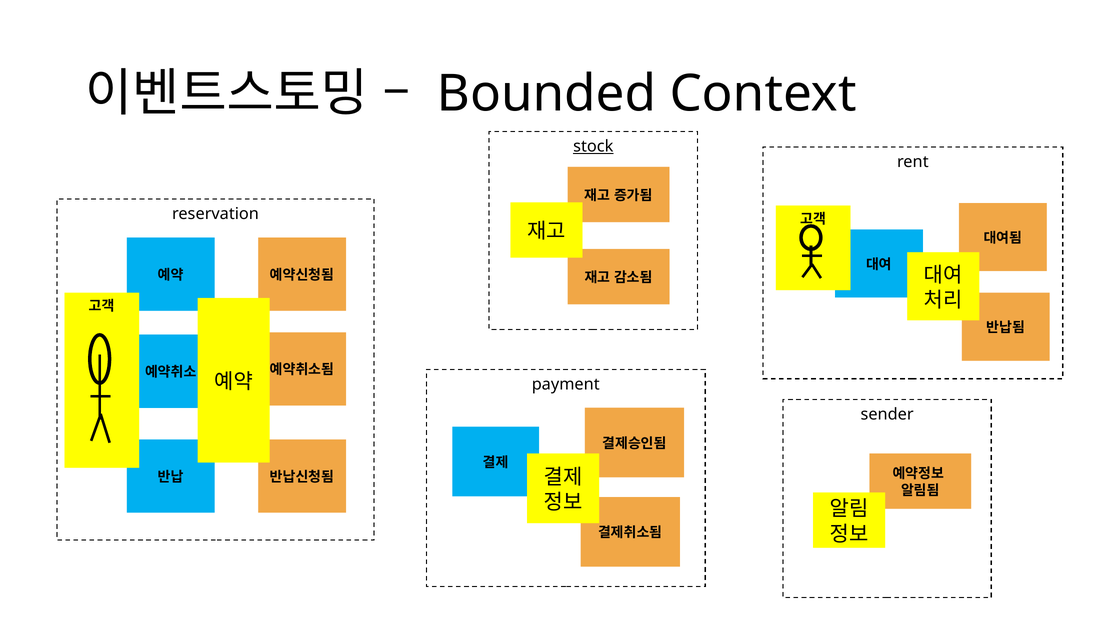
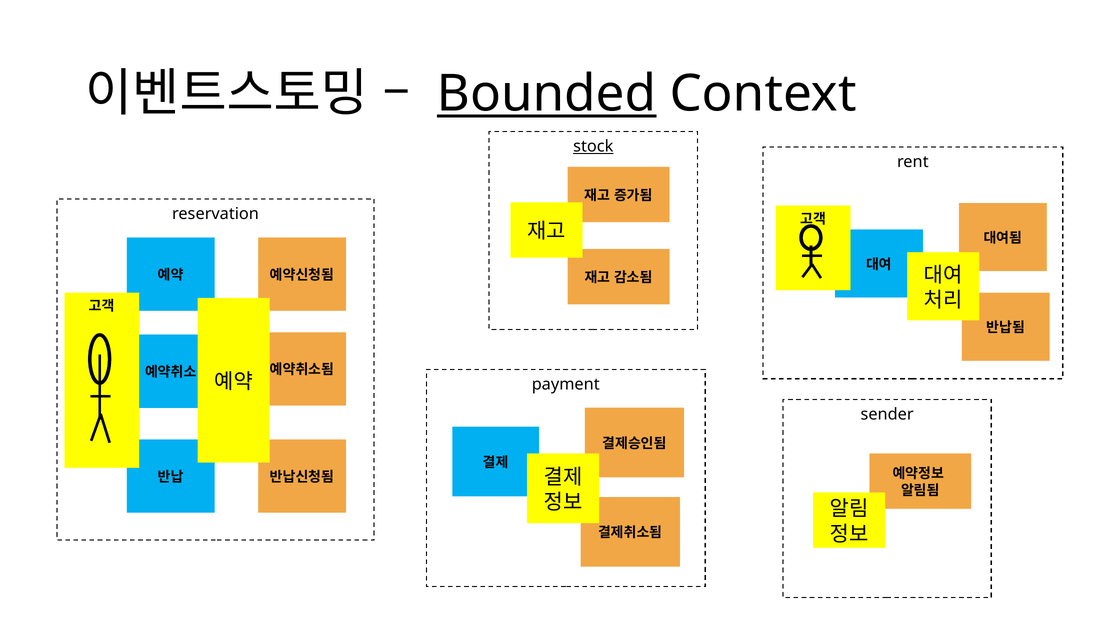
Bounded underline: none -> present
